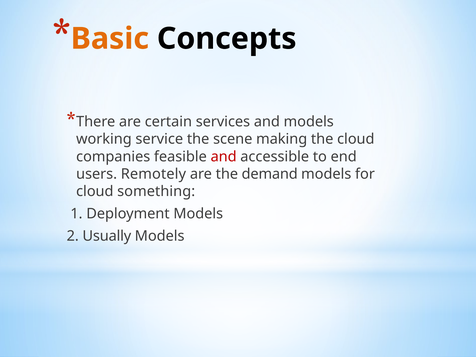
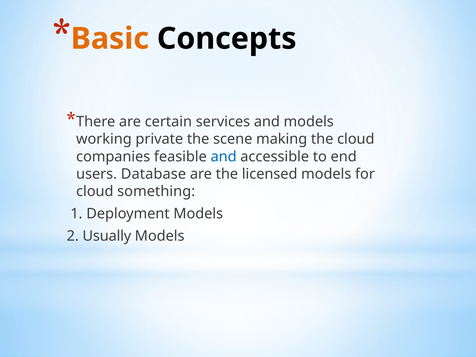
service: service -> private
and at (224, 157) colour: red -> blue
Remotely: Remotely -> Database
demand: demand -> licensed
